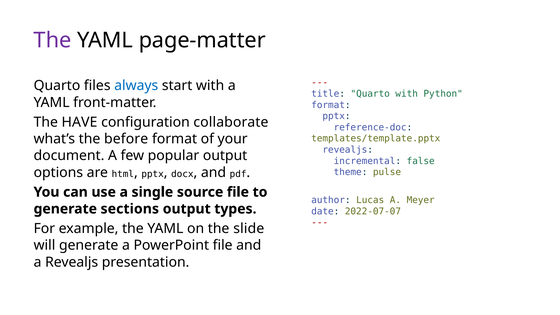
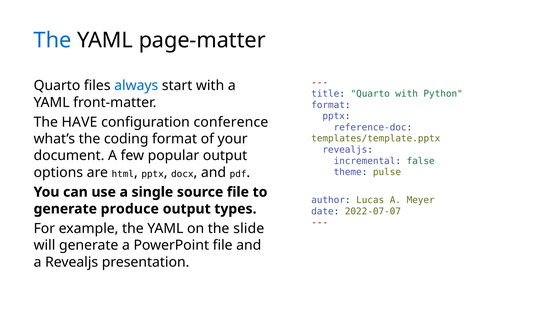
The at (53, 40) colour: purple -> blue
collaborate: collaborate -> conference
before: before -> coding
sections: sections -> produce
